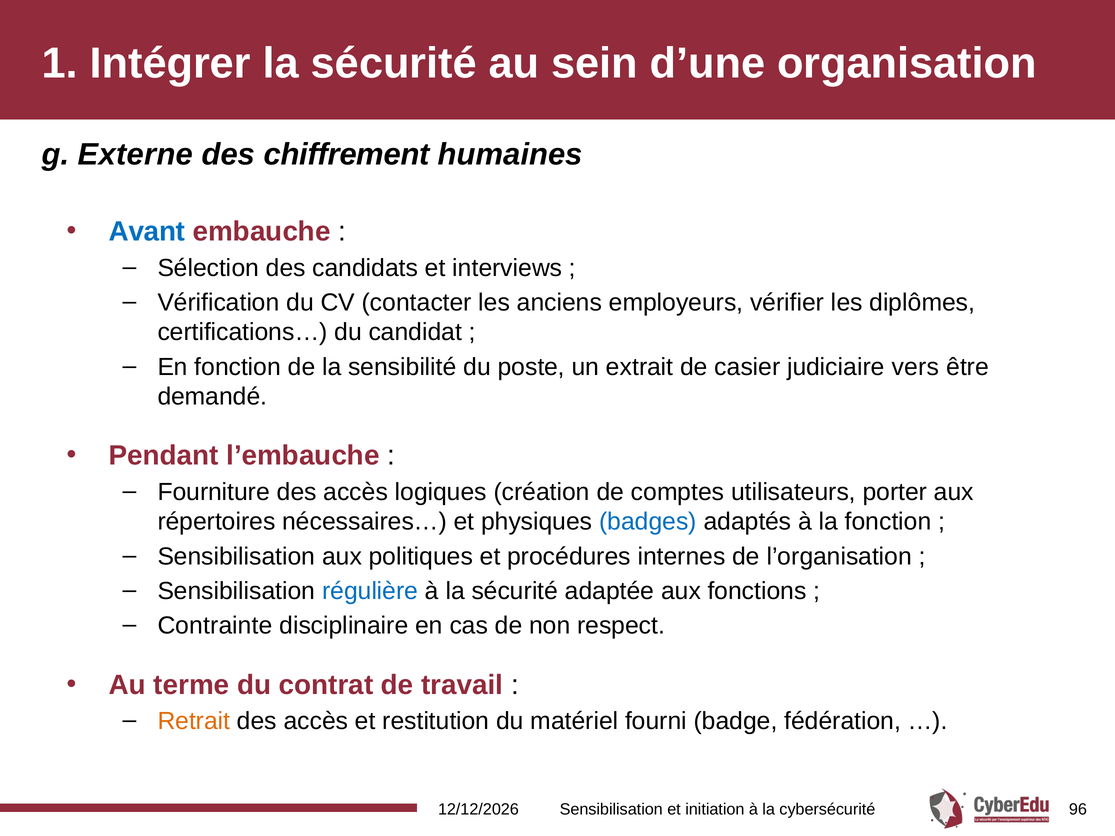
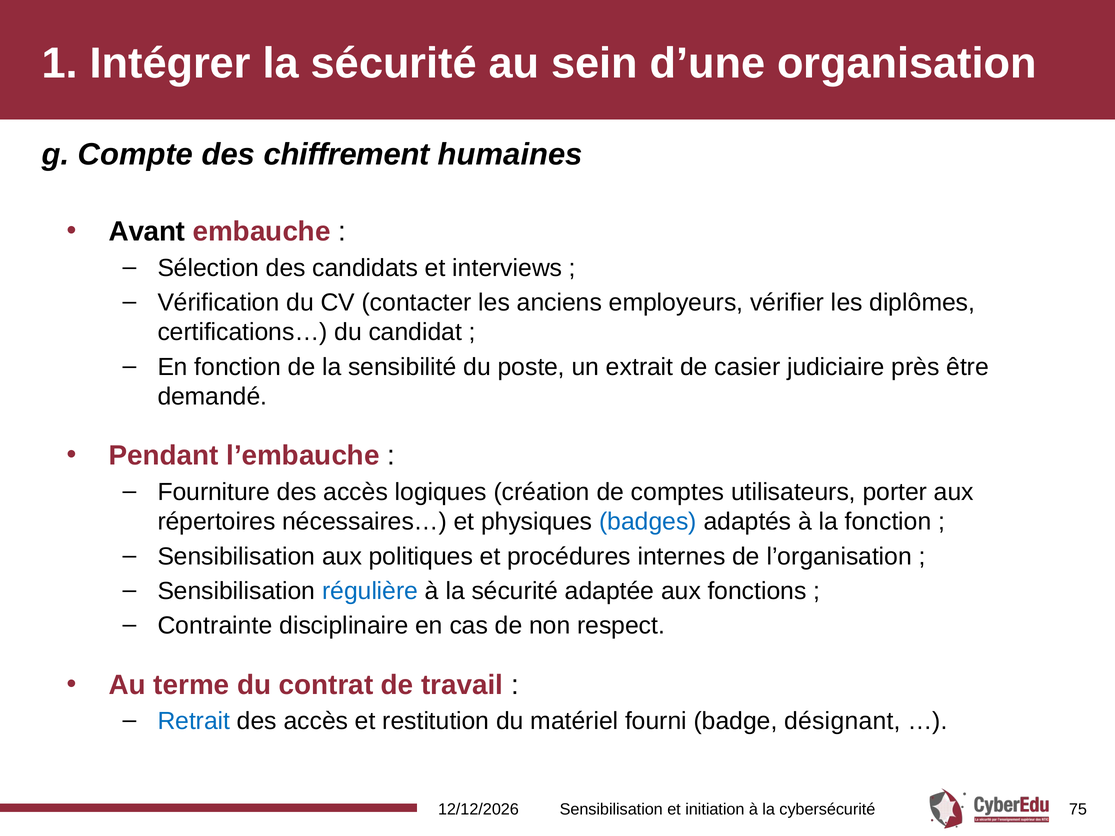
Externe: Externe -> Compte
Avant colour: blue -> black
vers: vers -> près
Retrait colour: orange -> blue
fédération: fédération -> désignant
96: 96 -> 75
